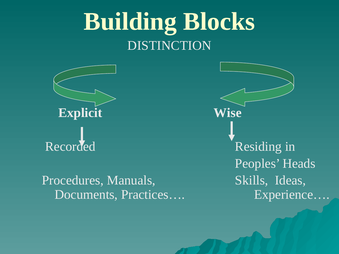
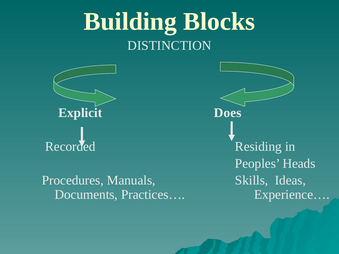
Wise: Wise -> Does
